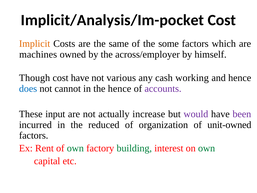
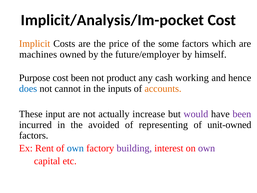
same: same -> price
across/employer: across/employer -> future/employer
Though: Though -> Purpose
cost have: have -> been
various: various -> product
the hence: hence -> inputs
accounts colour: purple -> orange
reduced: reduced -> avoided
organization: organization -> representing
own at (75, 148) colour: green -> blue
building colour: green -> purple
own at (207, 148) colour: green -> purple
